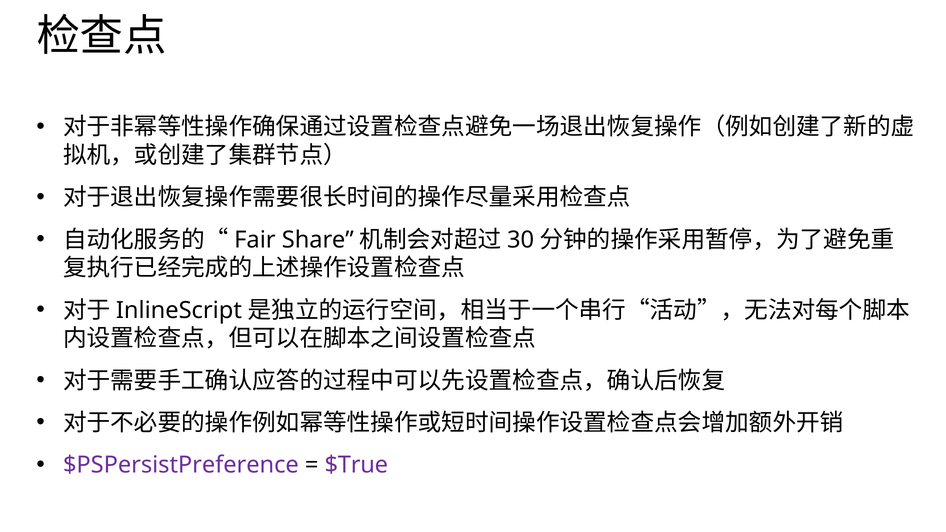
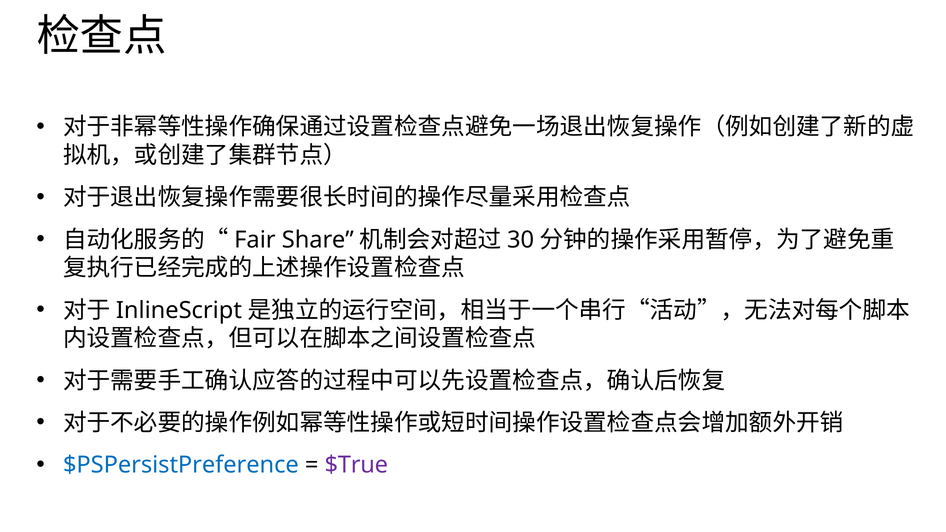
$PSPersistPreference colour: purple -> blue
